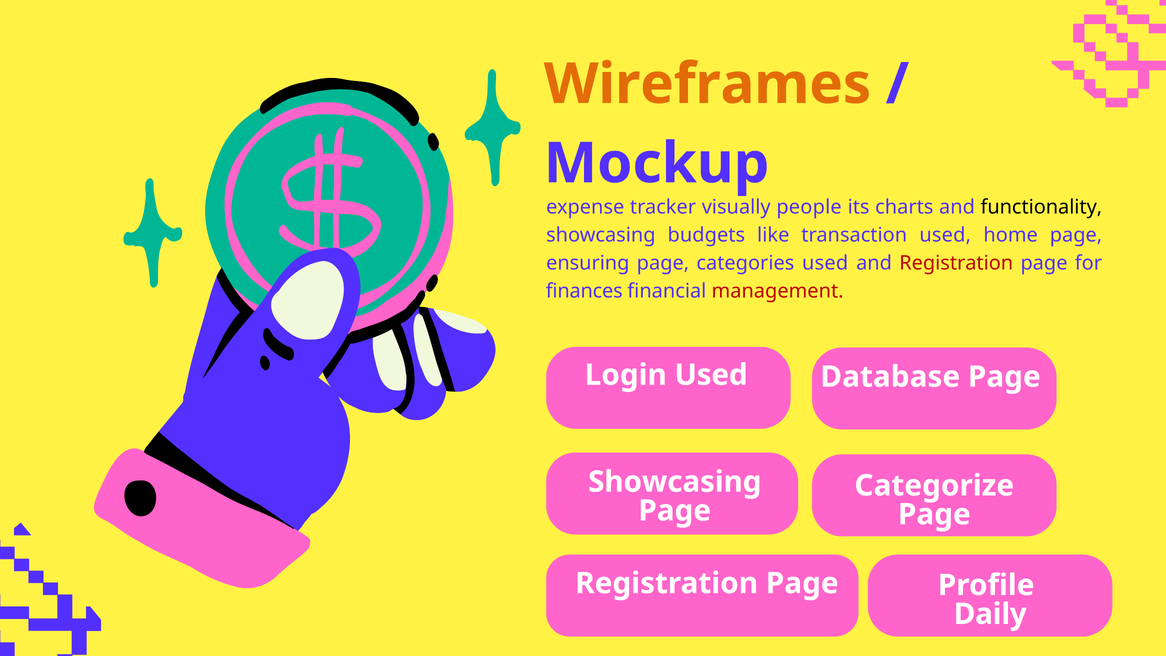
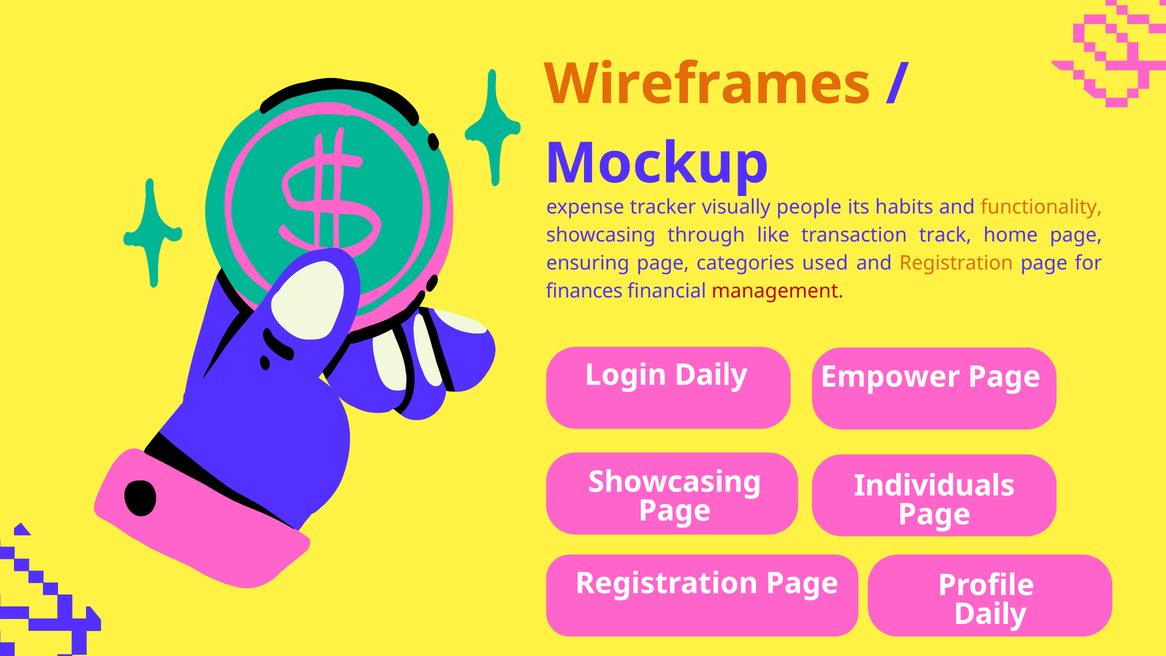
charts: charts -> habits
functionality colour: black -> orange
budgets: budgets -> through
transaction used: used -> track
Registration at (956, 263) colour: red -> orange
Login Used: Used -> Daily
Database: Database -> Empower
Categorize: Categorize -> Individuals
